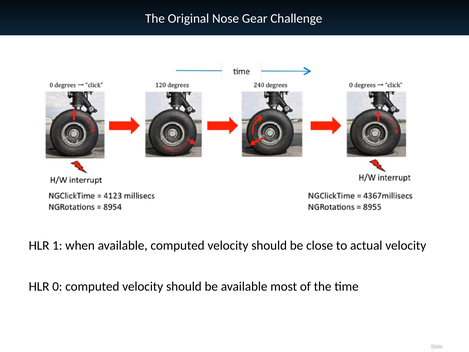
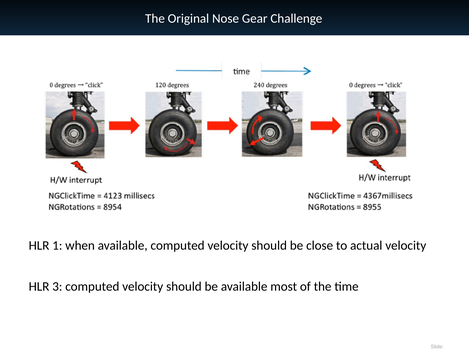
0: 0 -> 3
